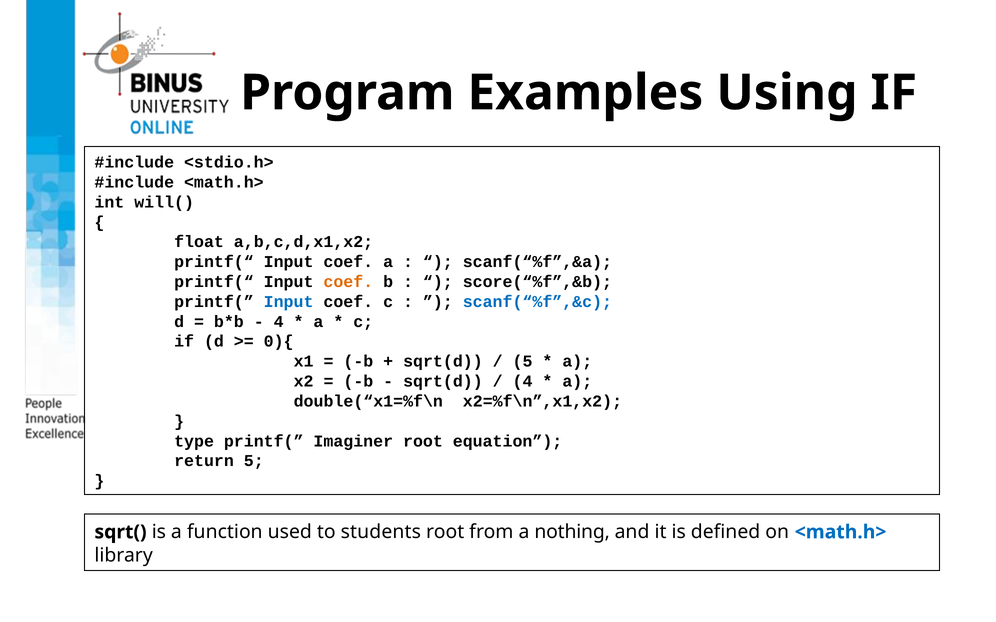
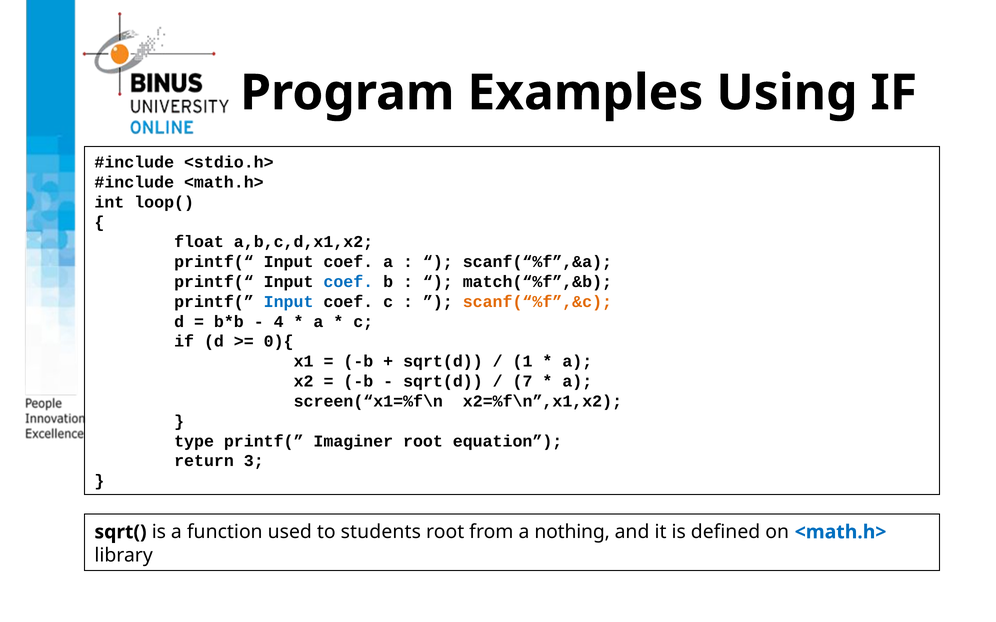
will(: will( -> loop(
coef at (348, 282) colour: orange -> blue
score(“%f”,&b: score(“%f”,&b -> match(“%f”,&b
scanf(“%f”,&c colour: blue -> orange
5 at (523, 362): 5 -> 1
4 at (523, 382): 4 -> 7
double(“x1=%f\n: double(“x1=%f\n -> screen(“x1=%f\n
return 5: 5 -> 3
